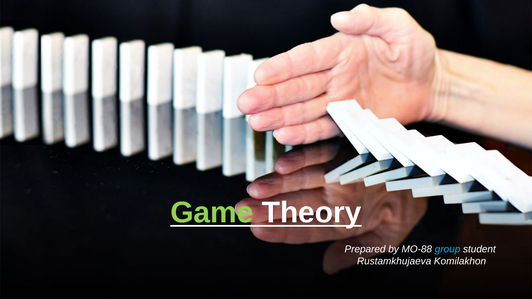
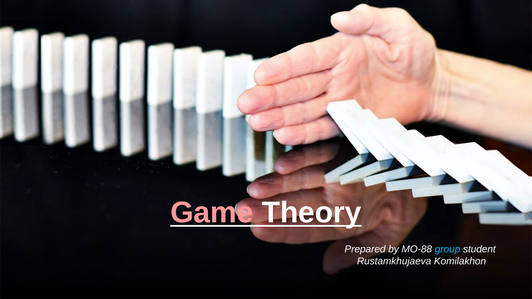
Game colour: light green -> pink
